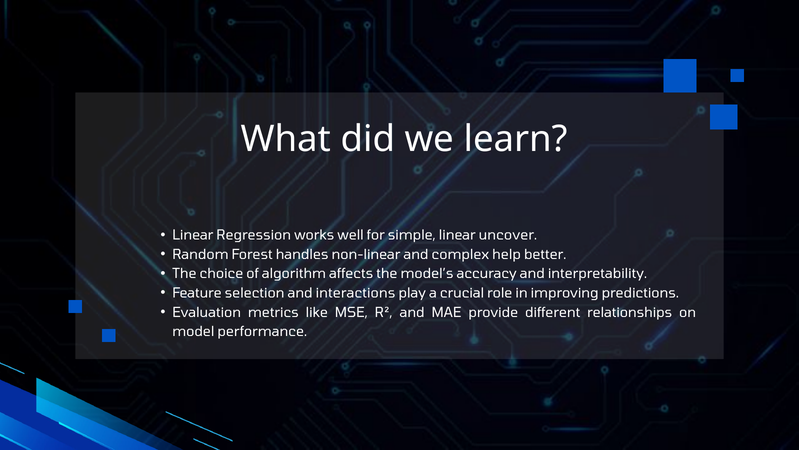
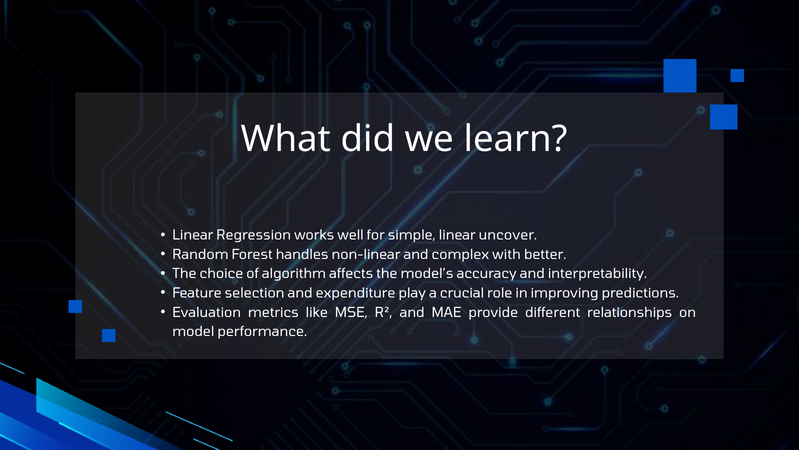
help: help -> with
interactions: interactions -> expenditure
